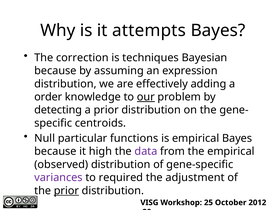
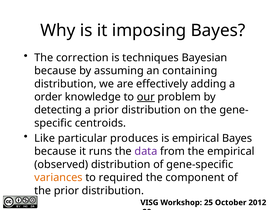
attempts: attempts -> imposing
expression: expression -> containing
Null: Null -> Like
functions: functions -> produces
high: high -> runs
variances colour: purple -> orange
adjustment: adjustment -> component
prior at (66, 191) underline: present -> none
